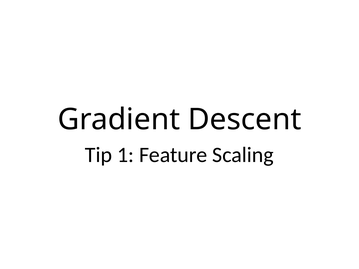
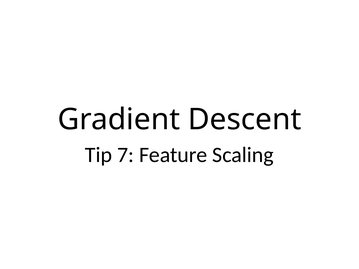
1: 1 -> 7
